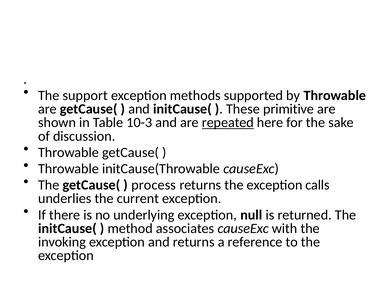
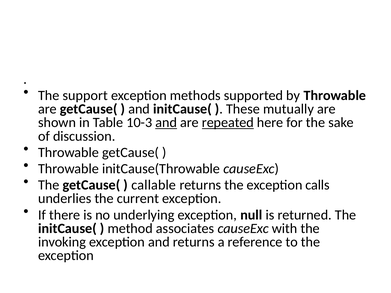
primitive: primitive -> mutually
and at (166, 123) underline: none -> present
process: process -> callable
